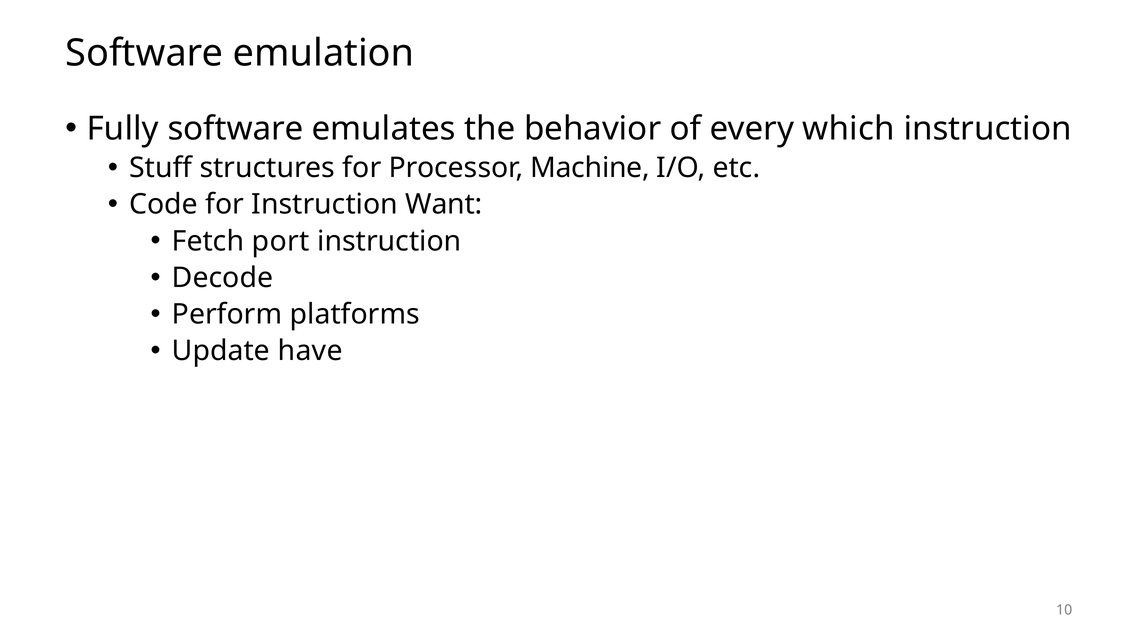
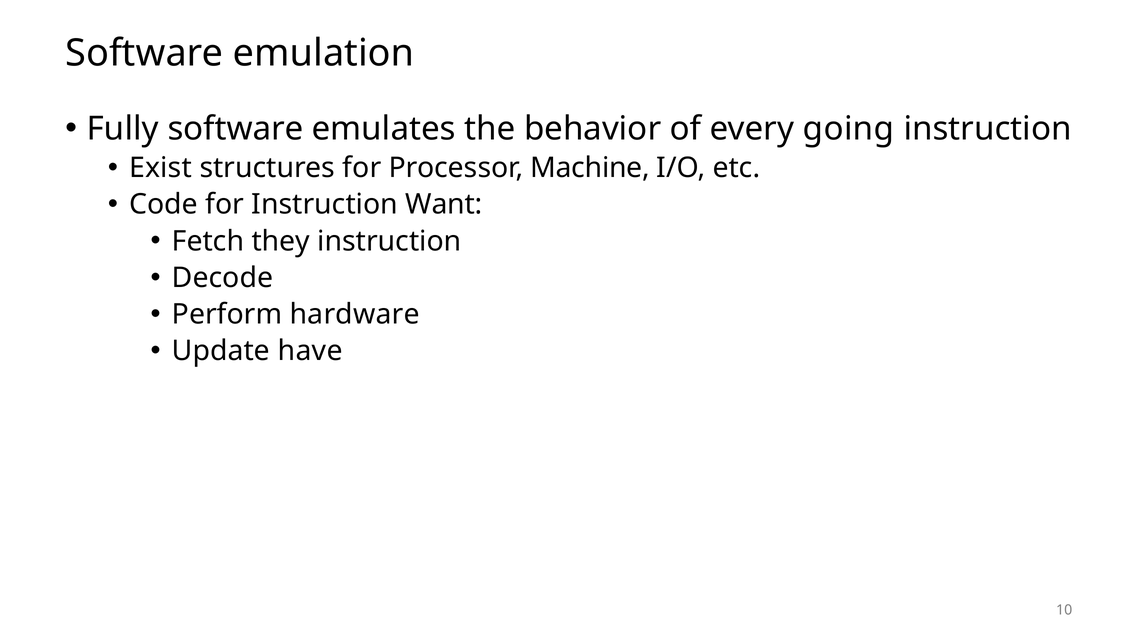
which: which -> going
Stuff: Stuff -> Exist
port: port -> they
platforms: platforms -> hardware
